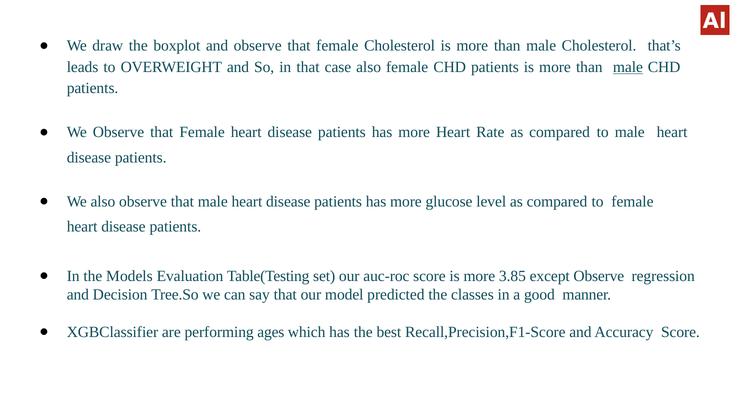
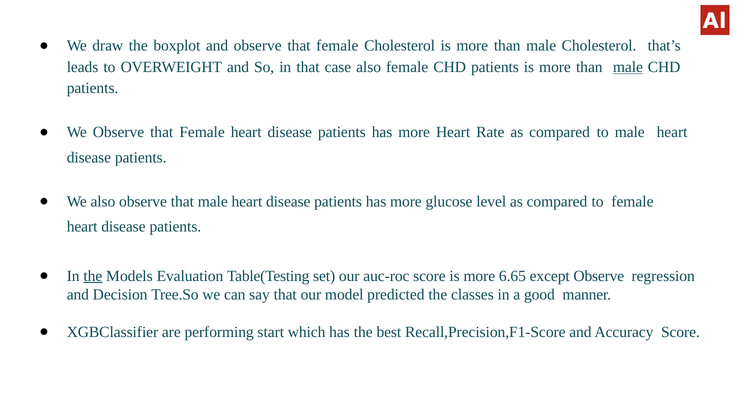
the at (93, 276) underline: none -> present
3.85: 3.85 -> 6.65
ages: ages -> start
